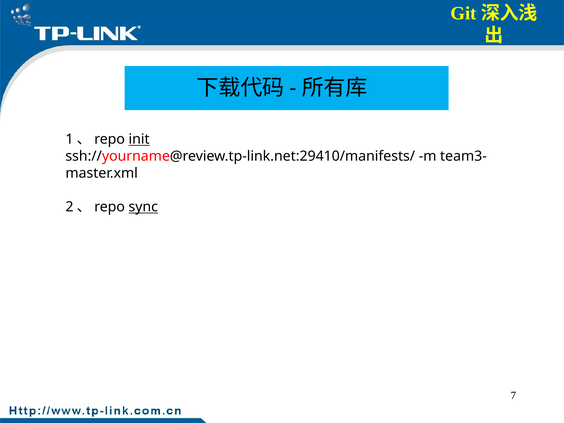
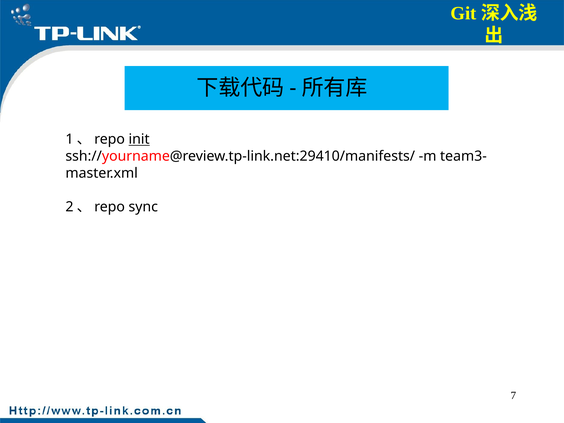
sync underline: present -> none
